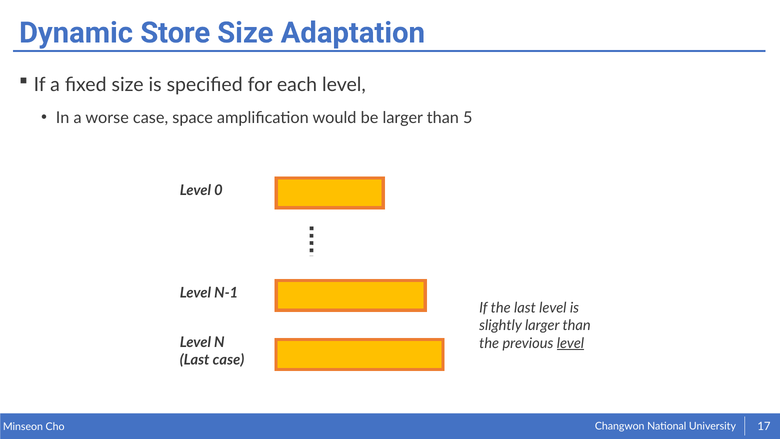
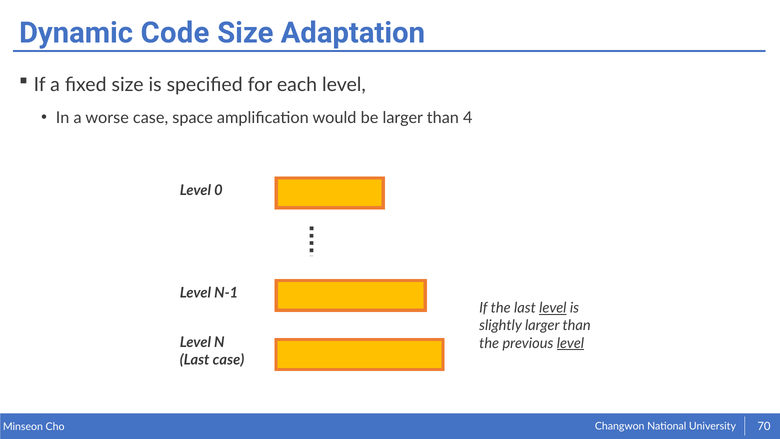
Store: Store -> Code
5: 5 -> 4
level at (553, 308) underline: none -> present
17: 17 -> 70
